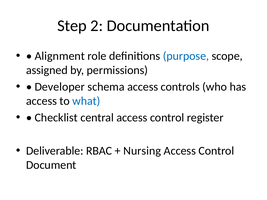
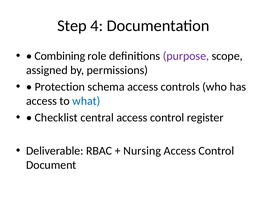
2: 2 -> 4
Alignment: Alignment -> Combining
purpose colour: blue -> purple
Developer: Developer -> Protection
